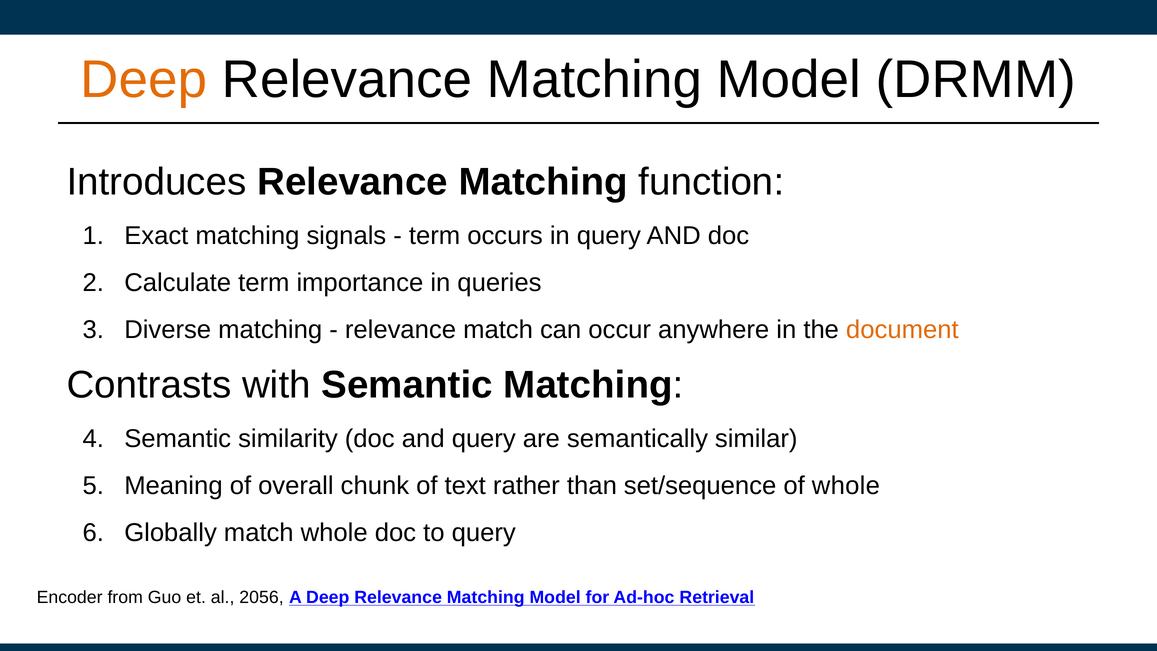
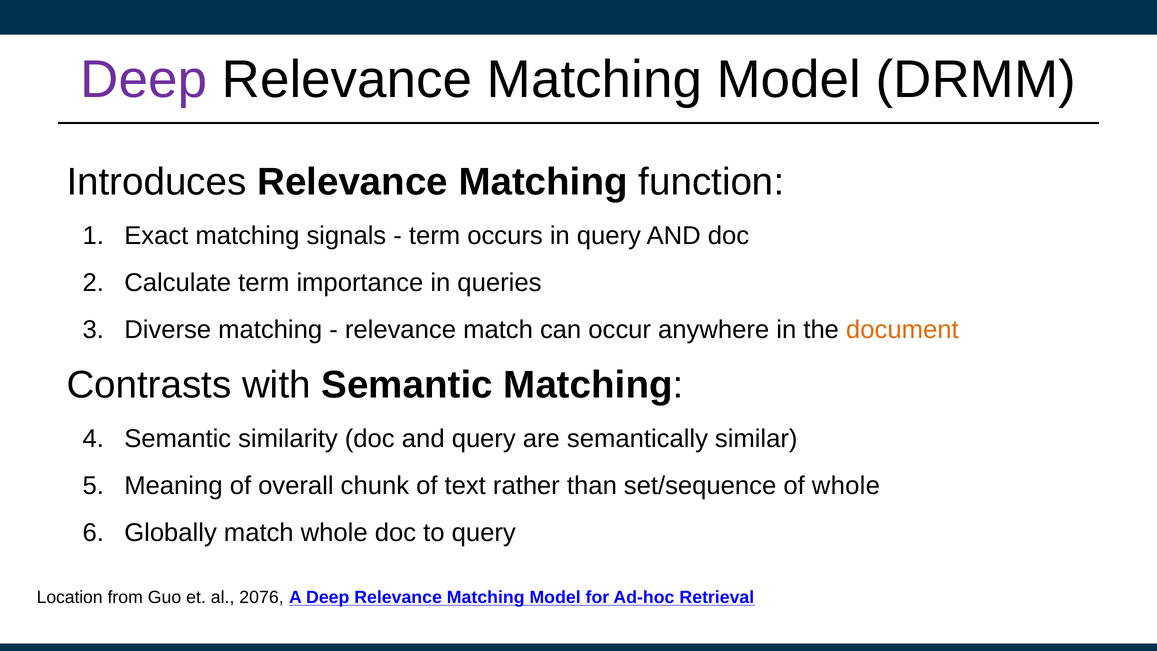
Deep at (144, 80) colour: orange -> purple
Encoder: Encoder -> Location
2056: 2056 -> 2076
